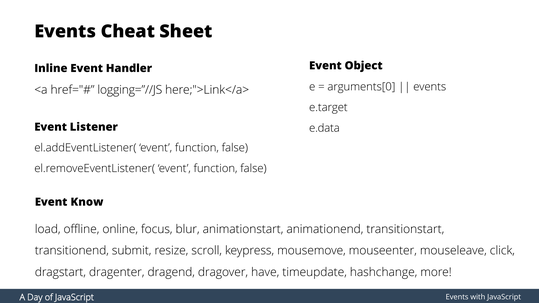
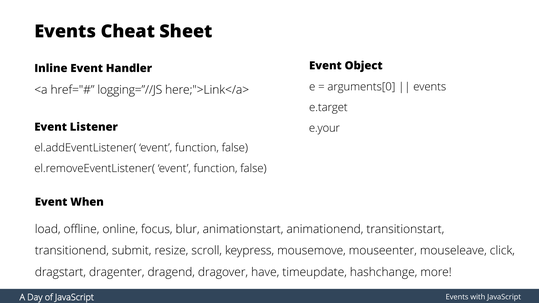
e.data: e.data -> e.your
Know: Know -> When
